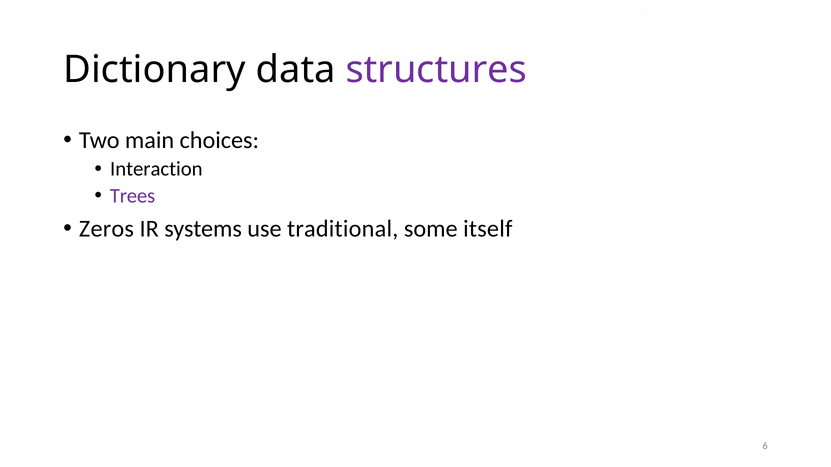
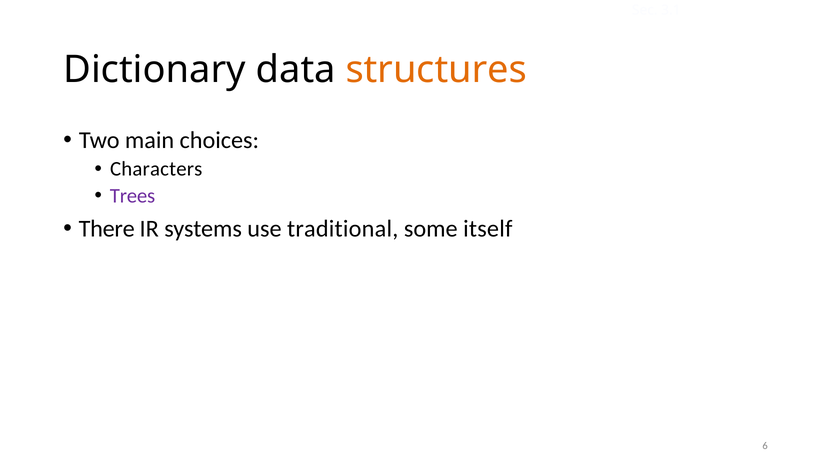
structures colour: purple -> orange
Interaction: Interaction -> Characters
Zeros: Zeros -> There
